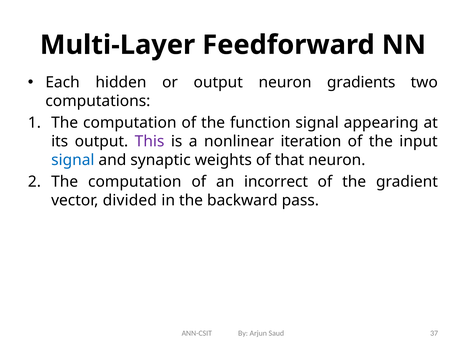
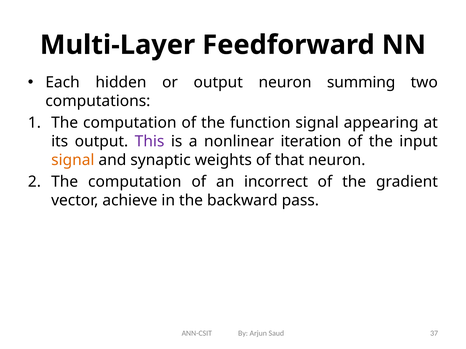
gradients: gradients -> summing
signal at (73, 160) colour: blue -> orange
divided: divided -> achieve
